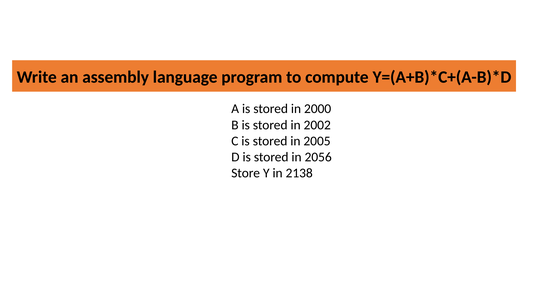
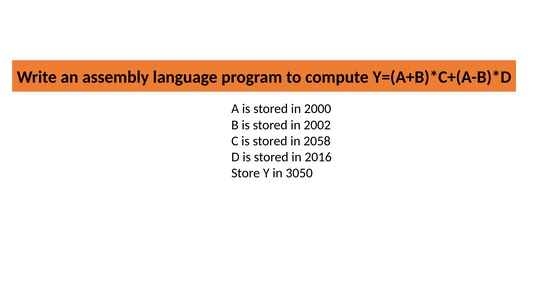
2005: 2005 -> 2058
2056: 2056 -> 2016
2138: 2138 -> 3050
